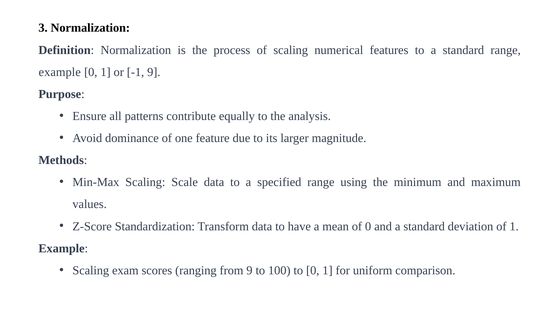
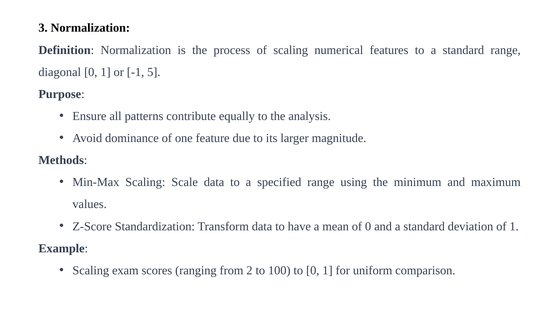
example at (60, 72): example -> diagonal
-1 9: 9 -> 5
from 9: 9 -> 2
